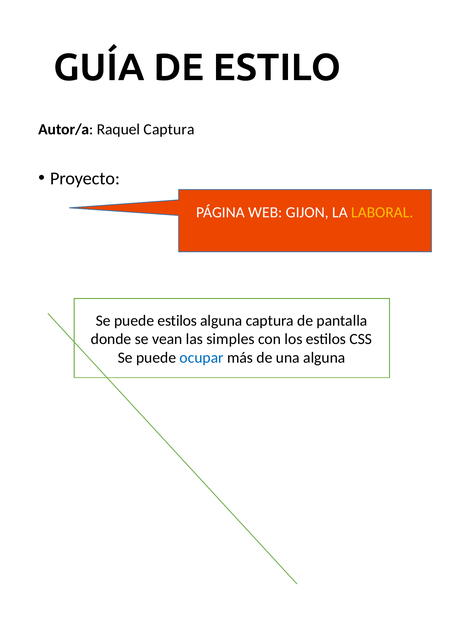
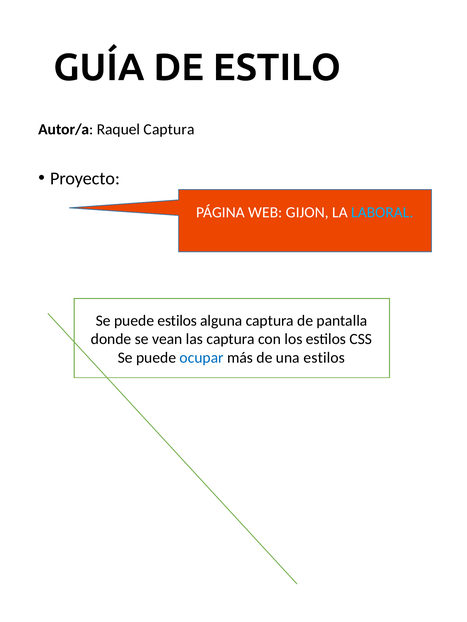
LABORAL colour: yellow -> light blue
las simples: simples -> captura
una alguna: alguna -> estilos
